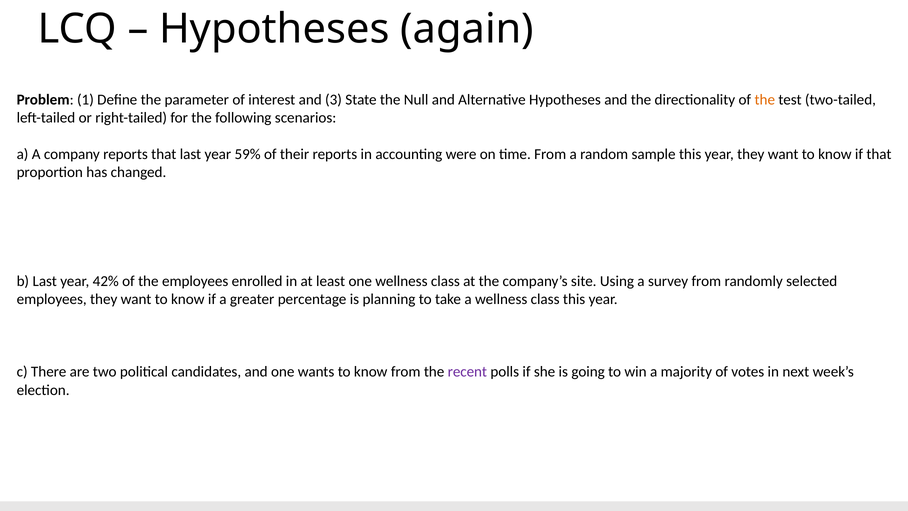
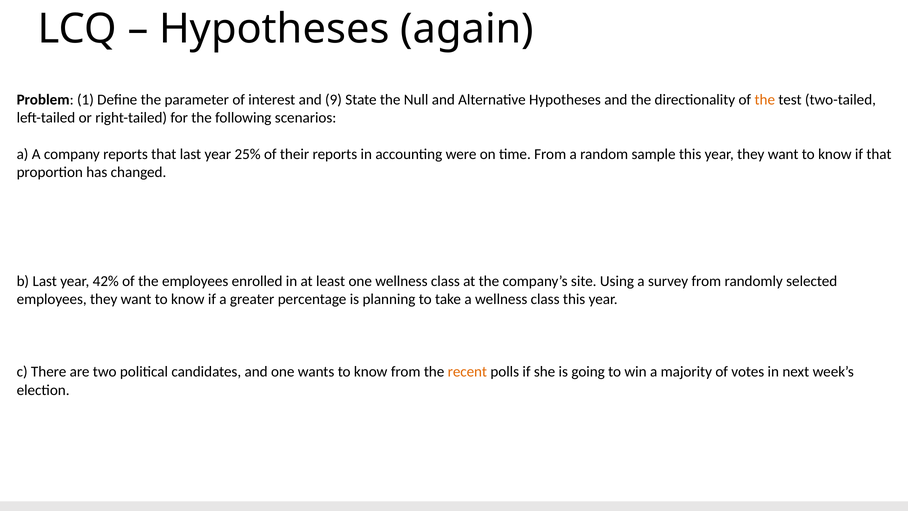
3: 3 -> 9
59%: 59% -> 25%
recent colour: purple -> orange
